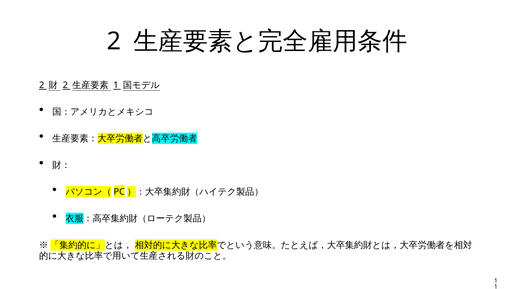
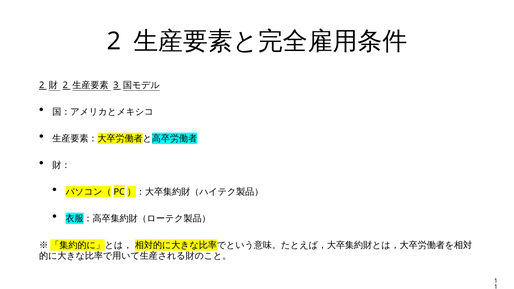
1 at (116, 85): 1 -> 3
